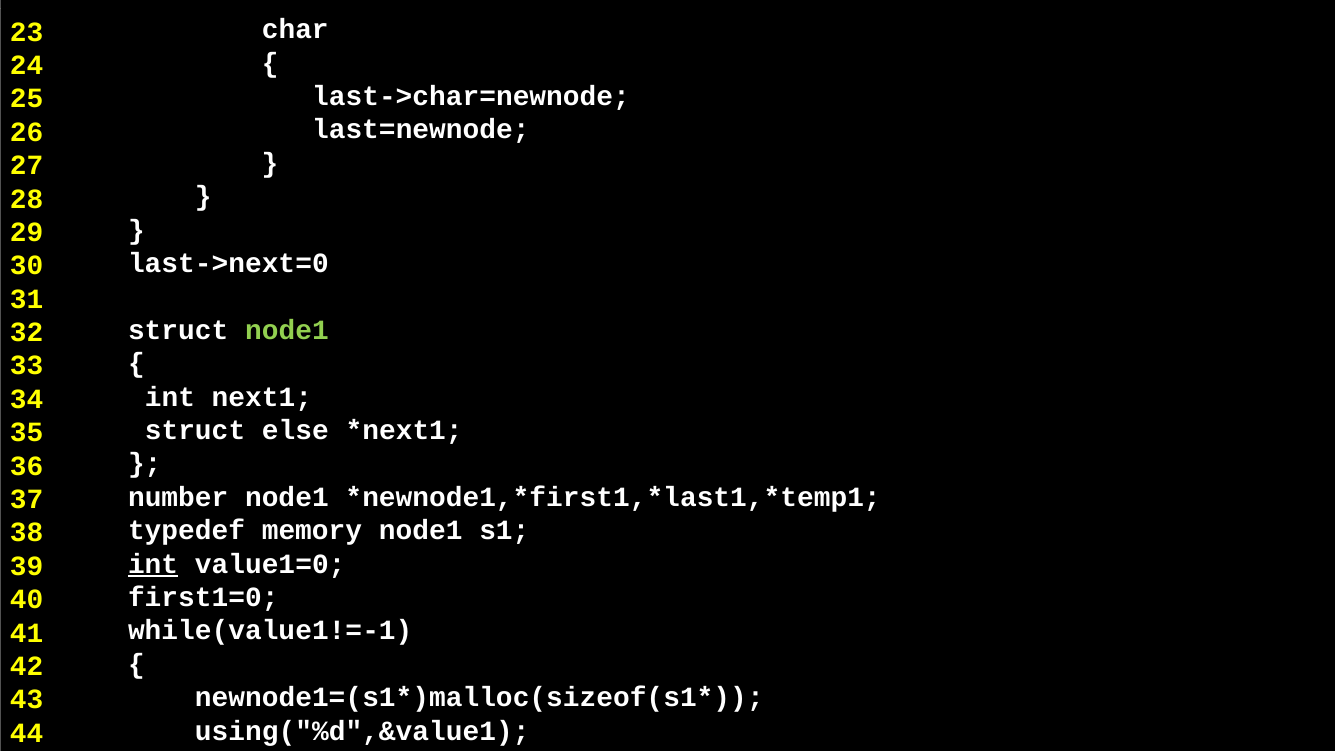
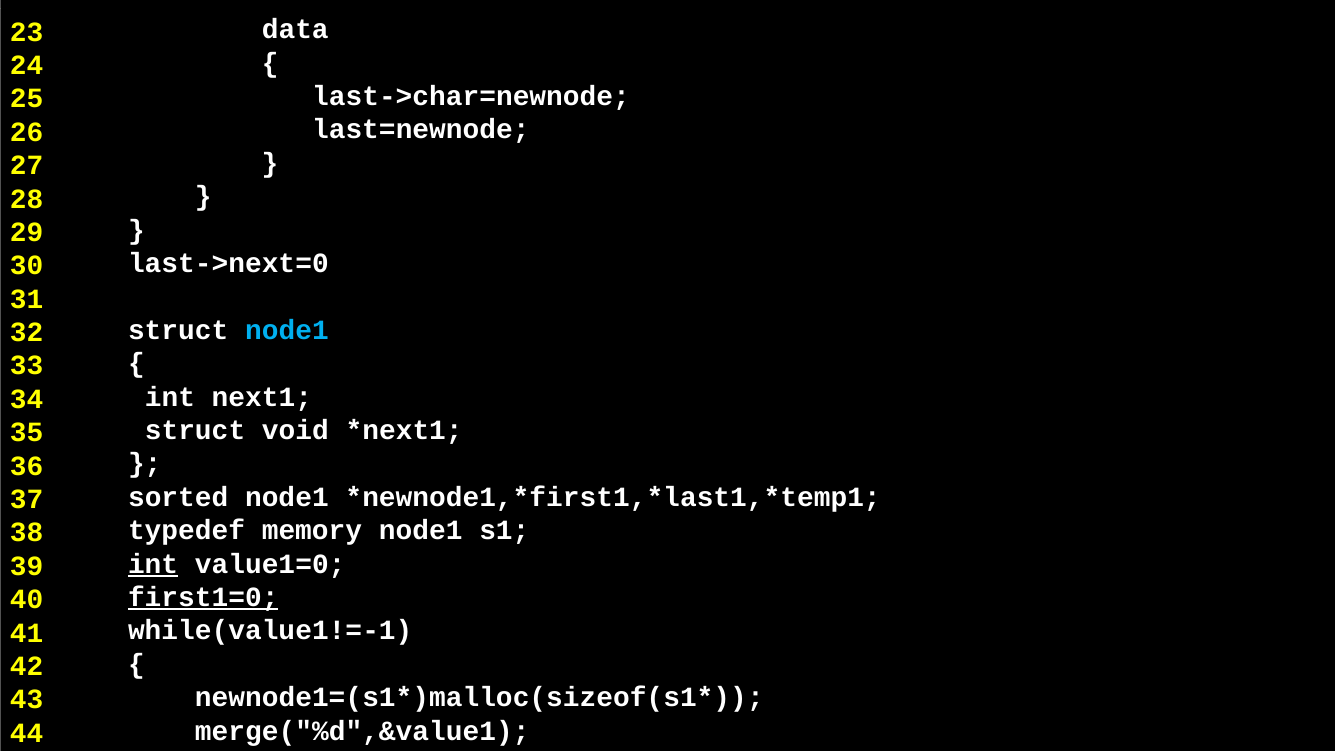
char: char -> data
node1 at (287, 330) colour: light green -> light blue
else: else -> void
number: number -> sorted
first1=0 underline: none -> present
using("%d",&value1: using("%d",&value1 -> merge("%d",&value1
